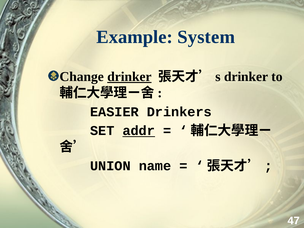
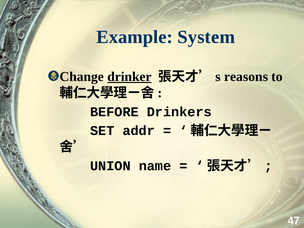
drinker at (246, 77): drinker -> reasons
EASIER: EASIER -> BEFORE
addr underline: present -> none
